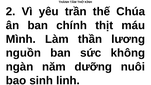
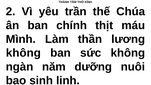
nguồn at (23, 53): nguồn -> không
